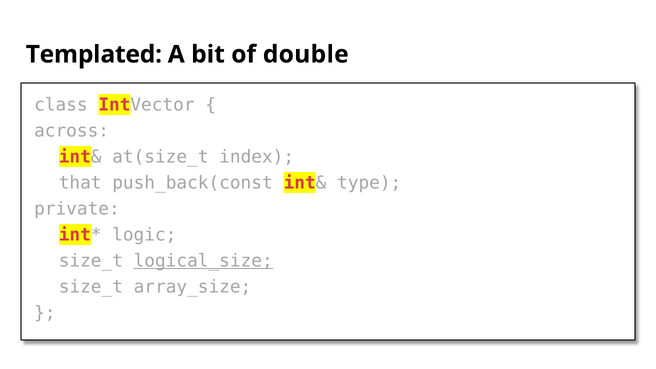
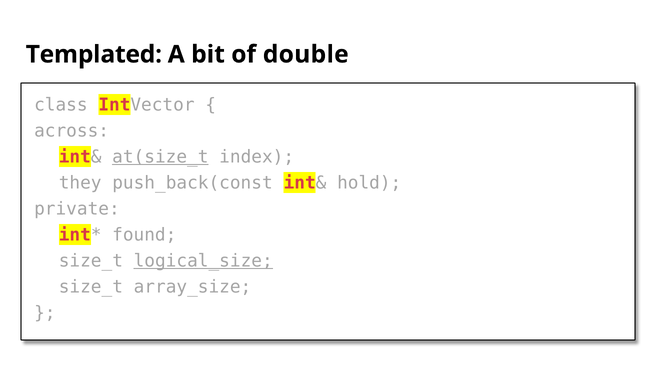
at(size_t underline: none -> present
that: that -> they
type: type -> hold
logic: logic -> found
